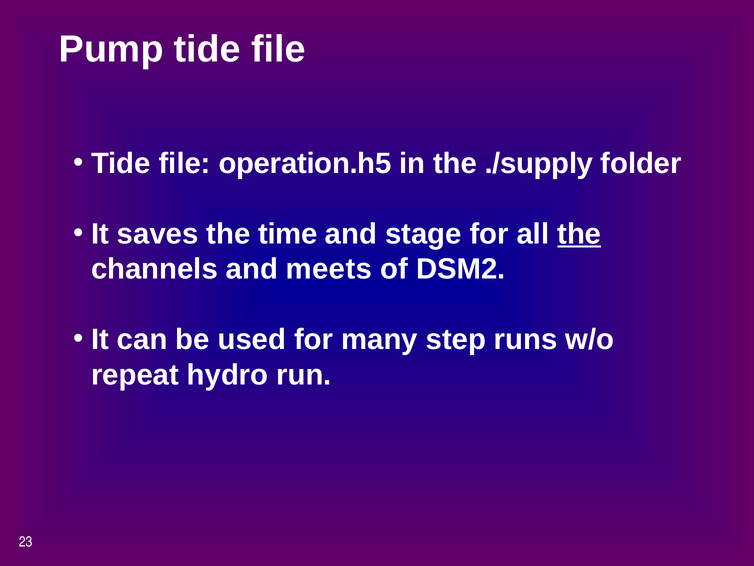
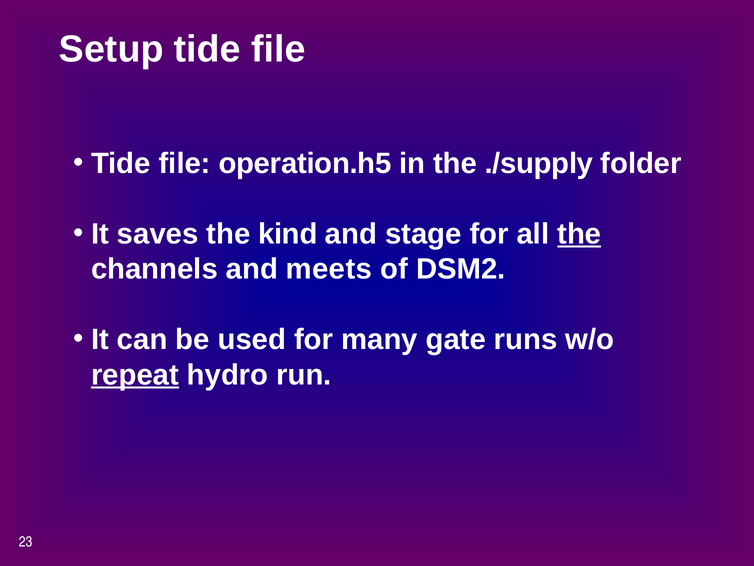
Pump: Pump -> Setup
time: time -> kind
step: step -> gate
repeat underline: none -> present
